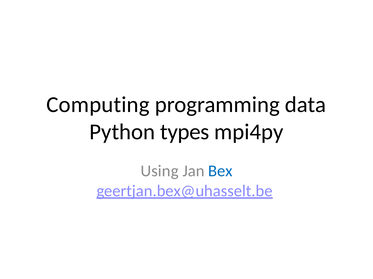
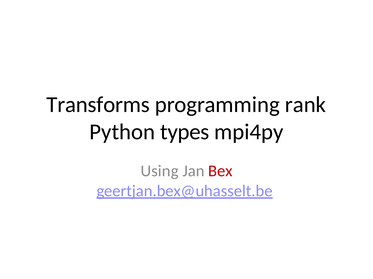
Computing: Computing -> Transforms
data: data -> rank
Bex colour: blue -> red
